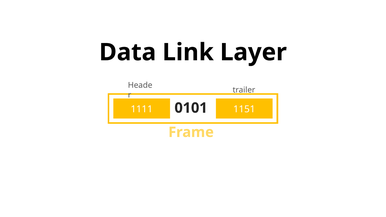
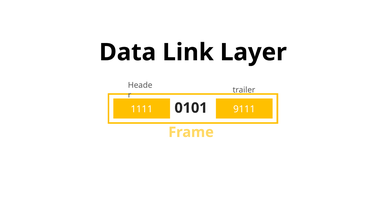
1151: 1151 -> 9111
